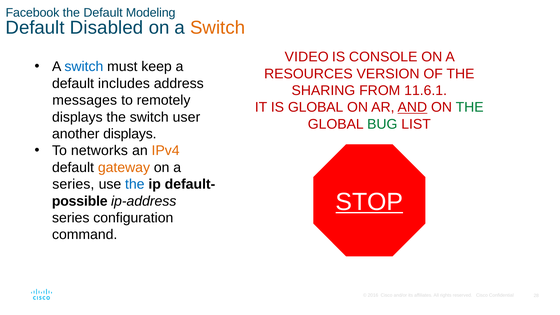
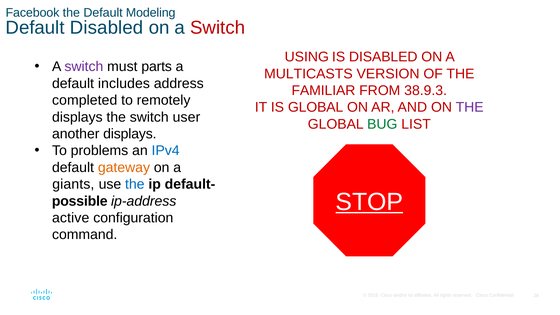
Switch at (218, 28) colour: orange -> red
VIDEO: VIDEO -> USING
IS CONSOLE: CONSOLE -> DISABLED
switch at (84, 67) colour: blue -> purple
keep: keep -> parts
RESOURCES: RESOURCES -> MULTICASTS
SHARING: SHARING -> FAMILIAR
11.6.1: 11.6.1 -> 38.9.3
messages: messages -> completed
AND underline: present -> none
THE at (470, 107) colour: green -> purple
networks: networks -> problems
IPv4 colour: orange -> blue
series at (73, 184): series -> giants
series at (71, 218): series -> active
